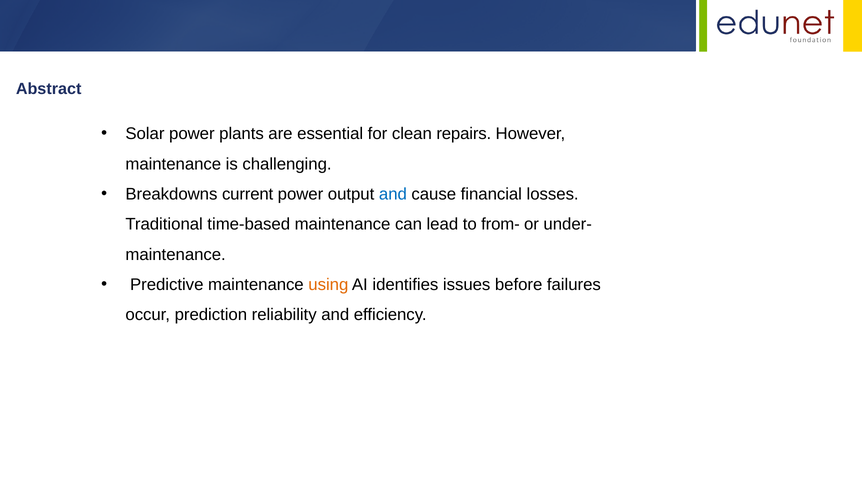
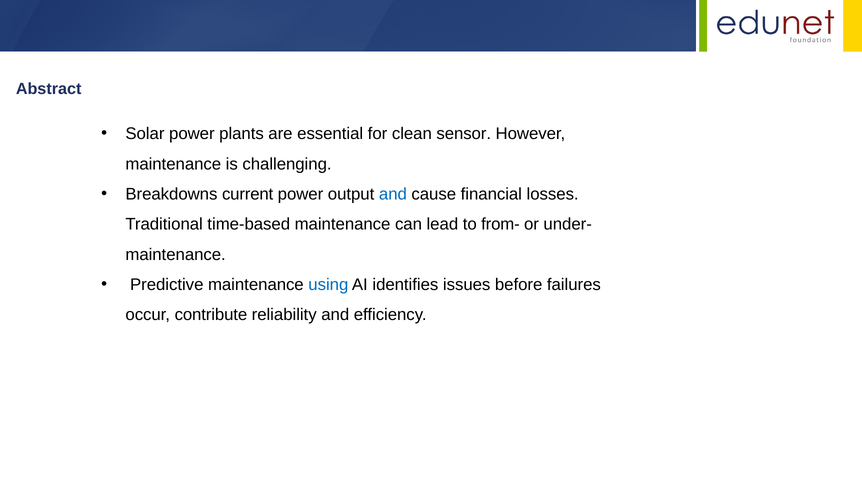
repairs: repairs -> sensor
using colour: orange -> blue
prediction: prediction -> contribute
